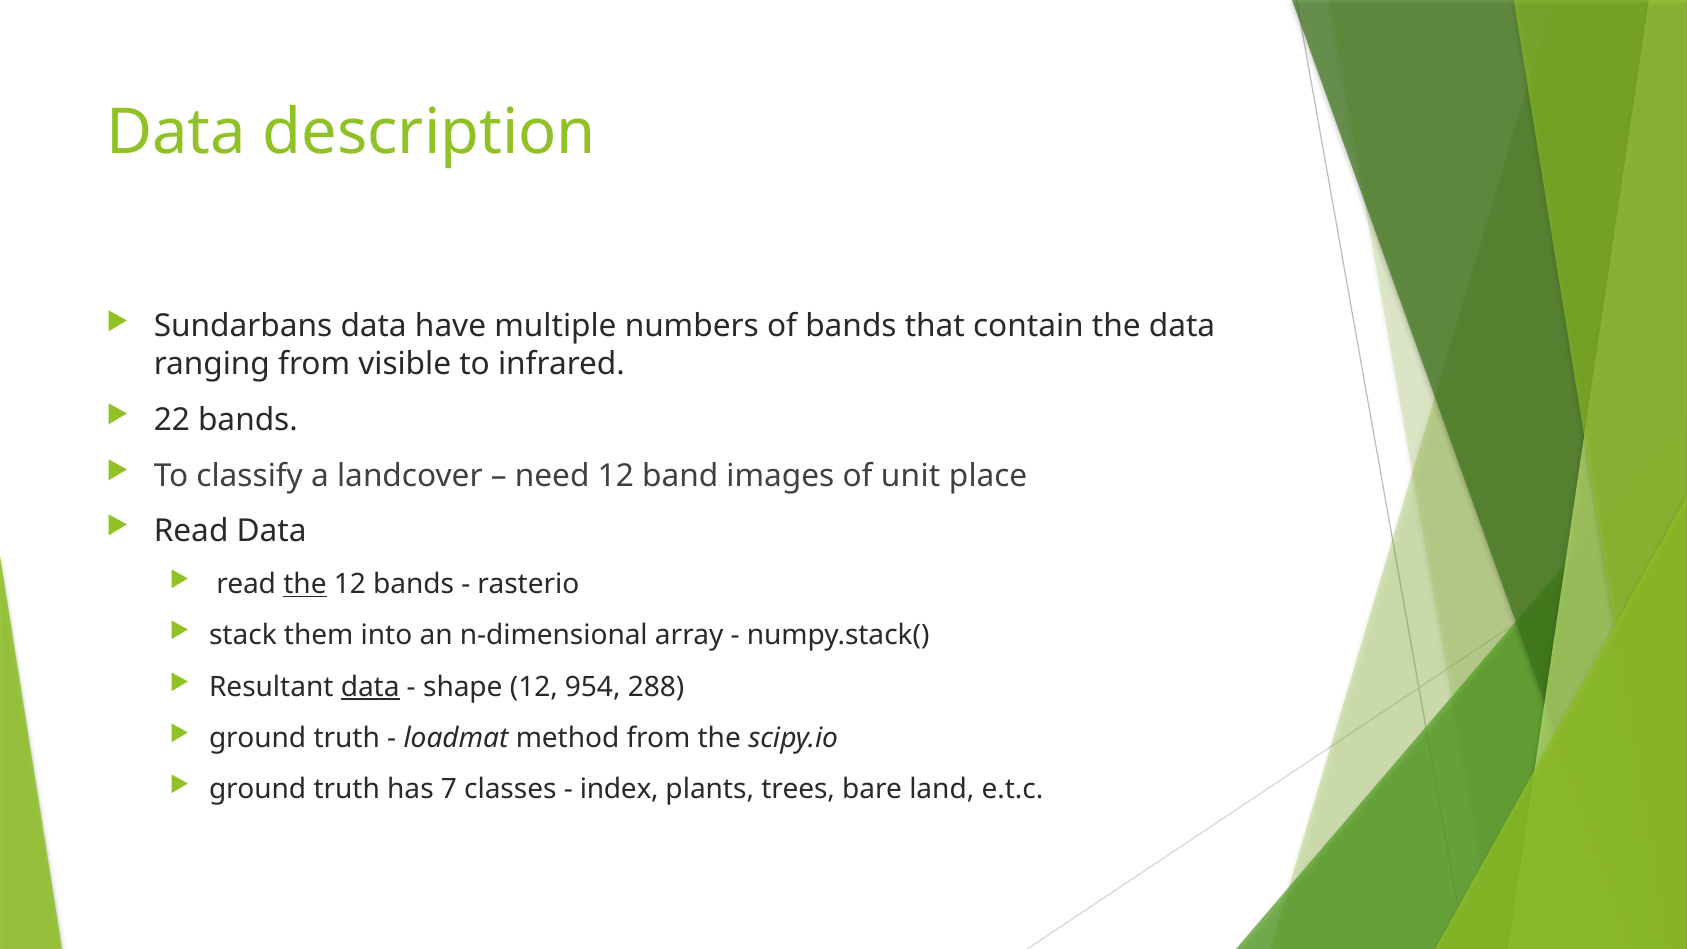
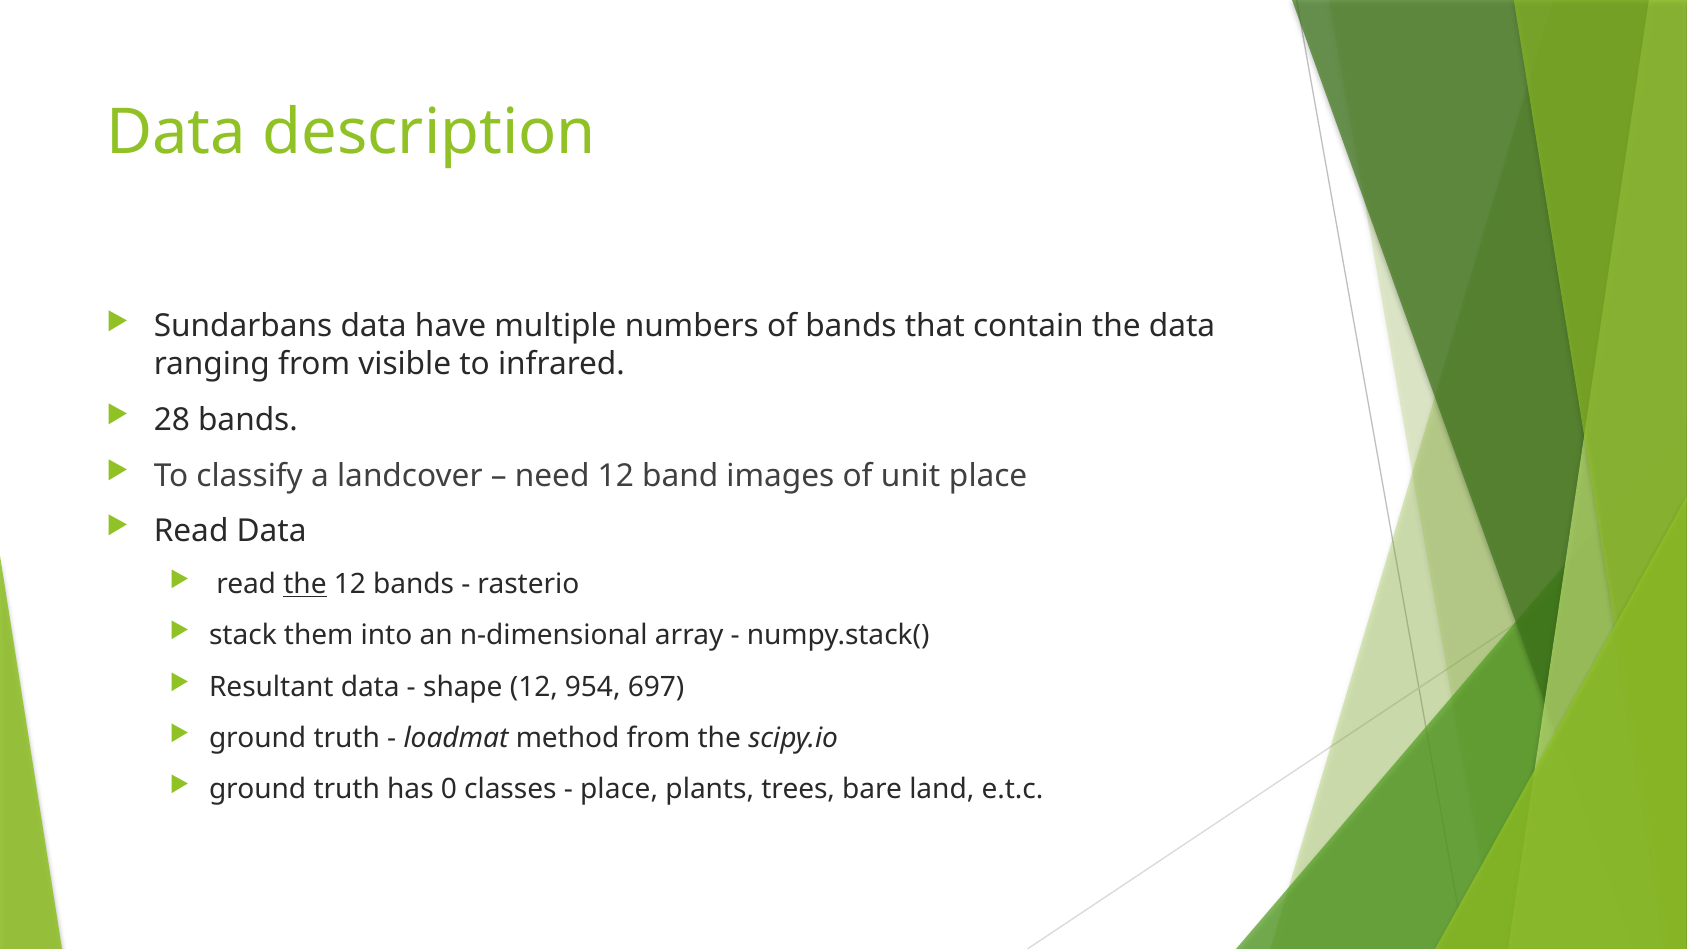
22: 22 -> 28
data at (370, 687) underline: present -> none
288: 288 -> 697
7: 7 -> 0
index at (619, 789): index -> place
